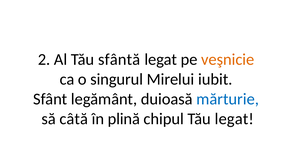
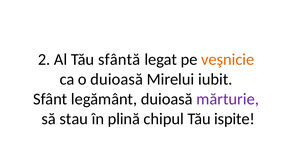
o singurul: singurul -> duioasă
mărturie colour: blue -> purple
câtă: câtă -> stau
Tău legat: legat -> ispite
